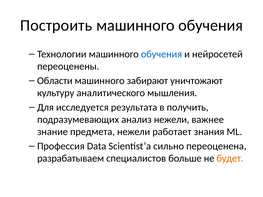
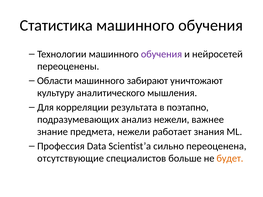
Построить: Построить -> Статистика
обучения at (161, 54) colour: blue -> purple
исследуется: исследуется -> корреляции
получить: получить -> поэтапно
разрабатываем: разрабатываем -> отсутствующие
